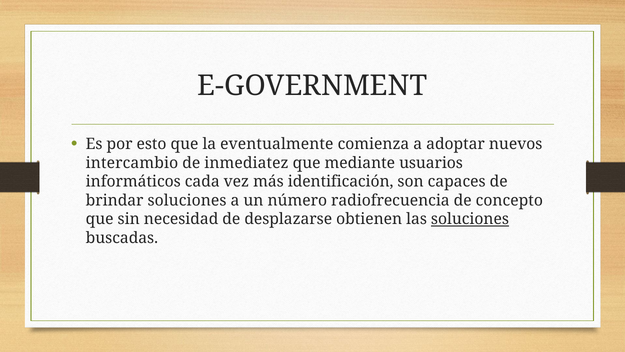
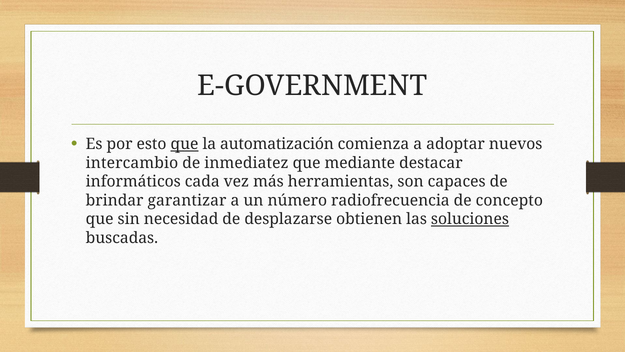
que at (185, 144) underline: none -> present
eventualmente: eventualmente -> automatización
usuarios: usuarios -> destacar
identificación: identificación -> herramientas
brindar soluciones: soluciones -> garantizar
